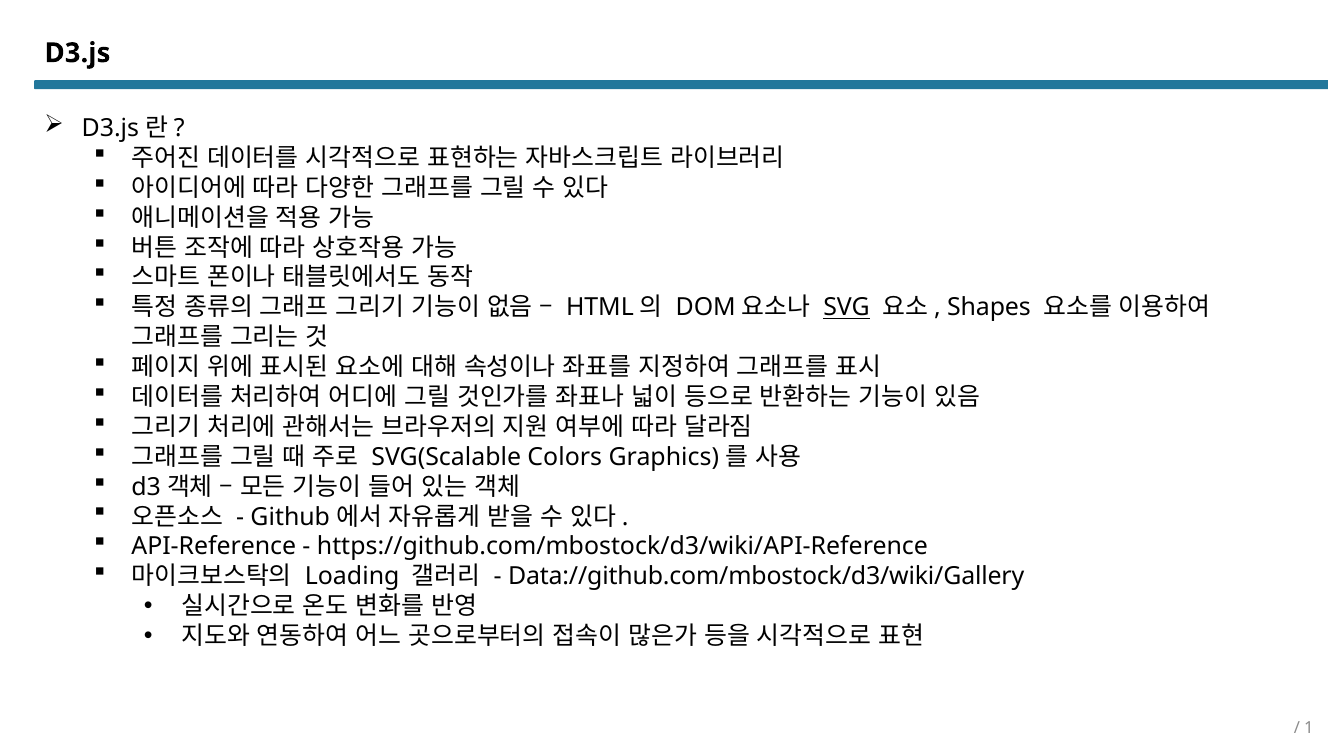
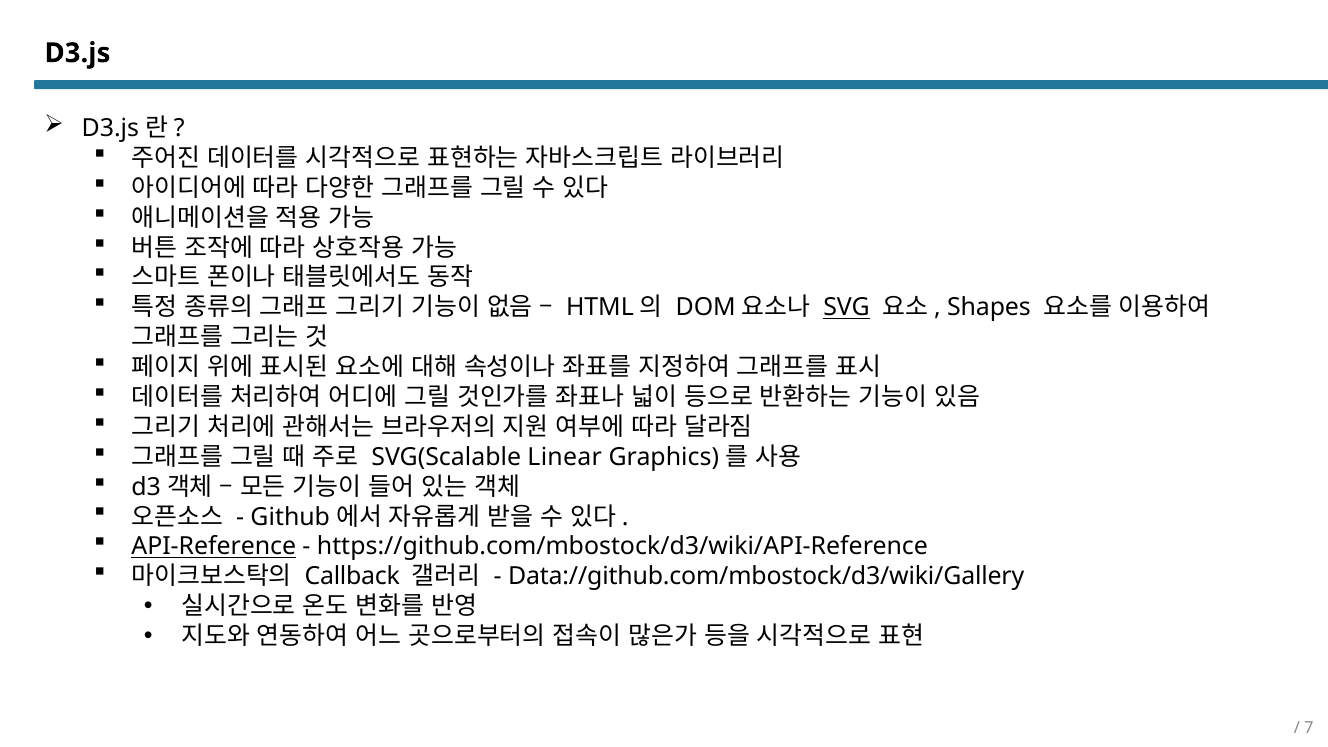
Colors: Colors -> Linear
API-Reference underline: none -> present
Loading: Loading -> Callback
1: 1 -> 7
